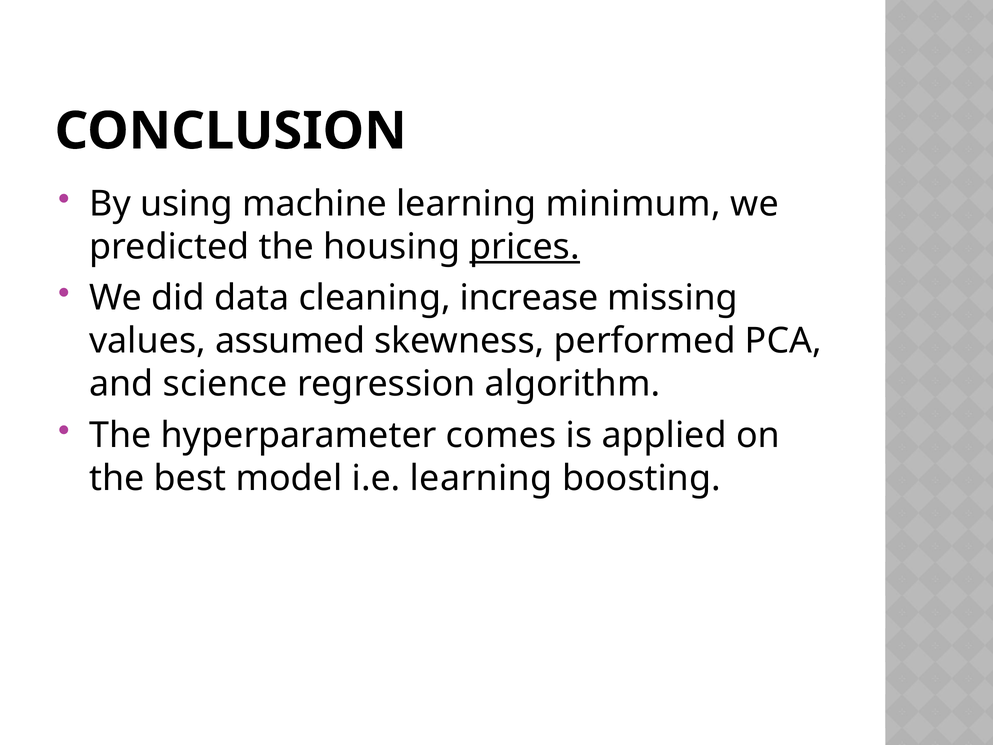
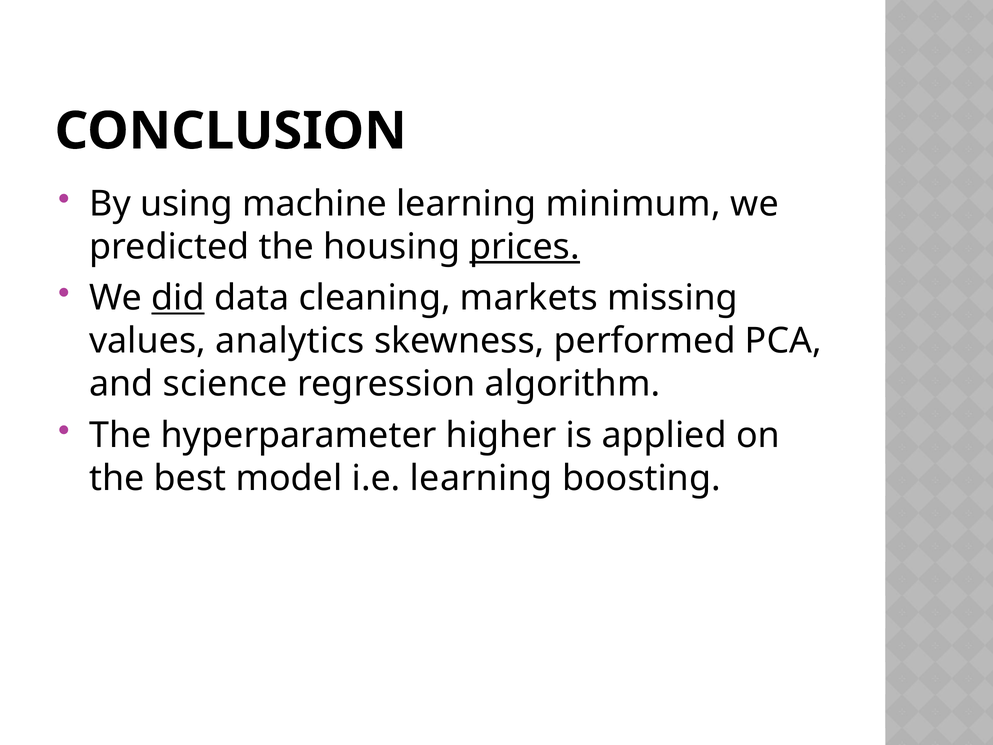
did underline: none -> present
increase: increase -> markets
assumed: assumed -> analytics
comes: comes -> higher
